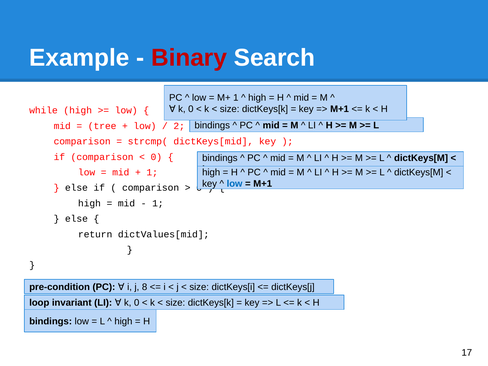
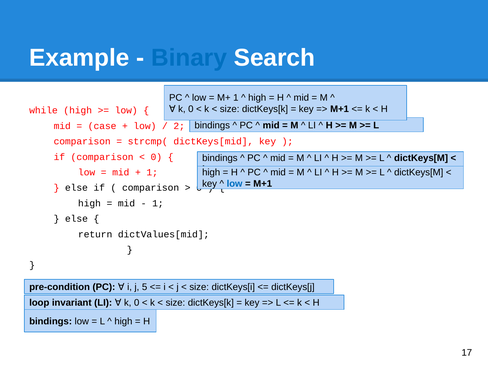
Binary colour: red -> blue
tree: tree -> case
8: 8 -> 5
